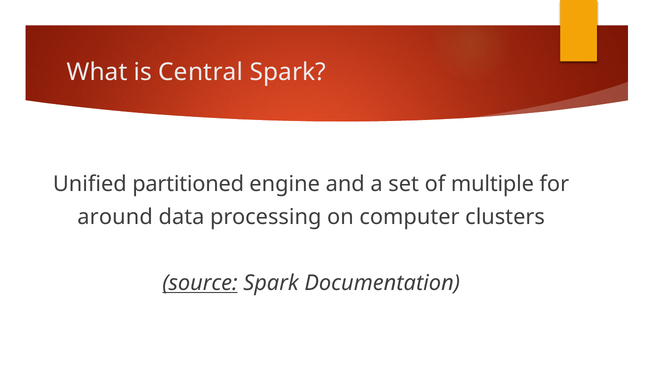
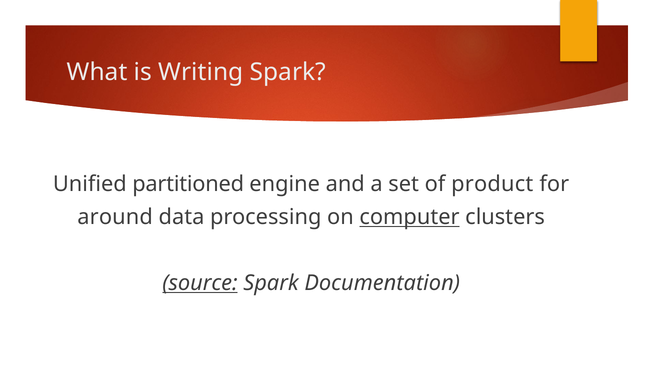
Central: Central -> Writing
multiple: multiple -> product
computer underline: none -> present
